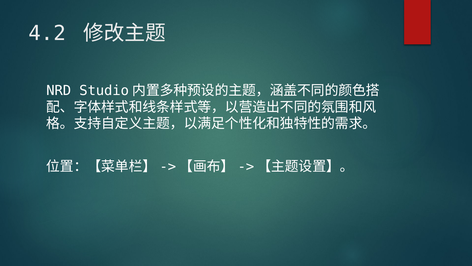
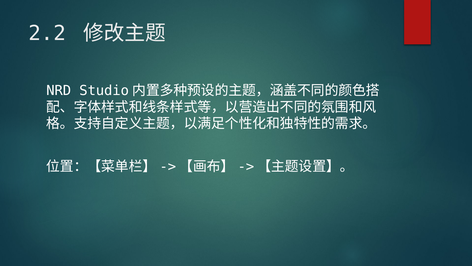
4.2: 4.2 -> 2.2
